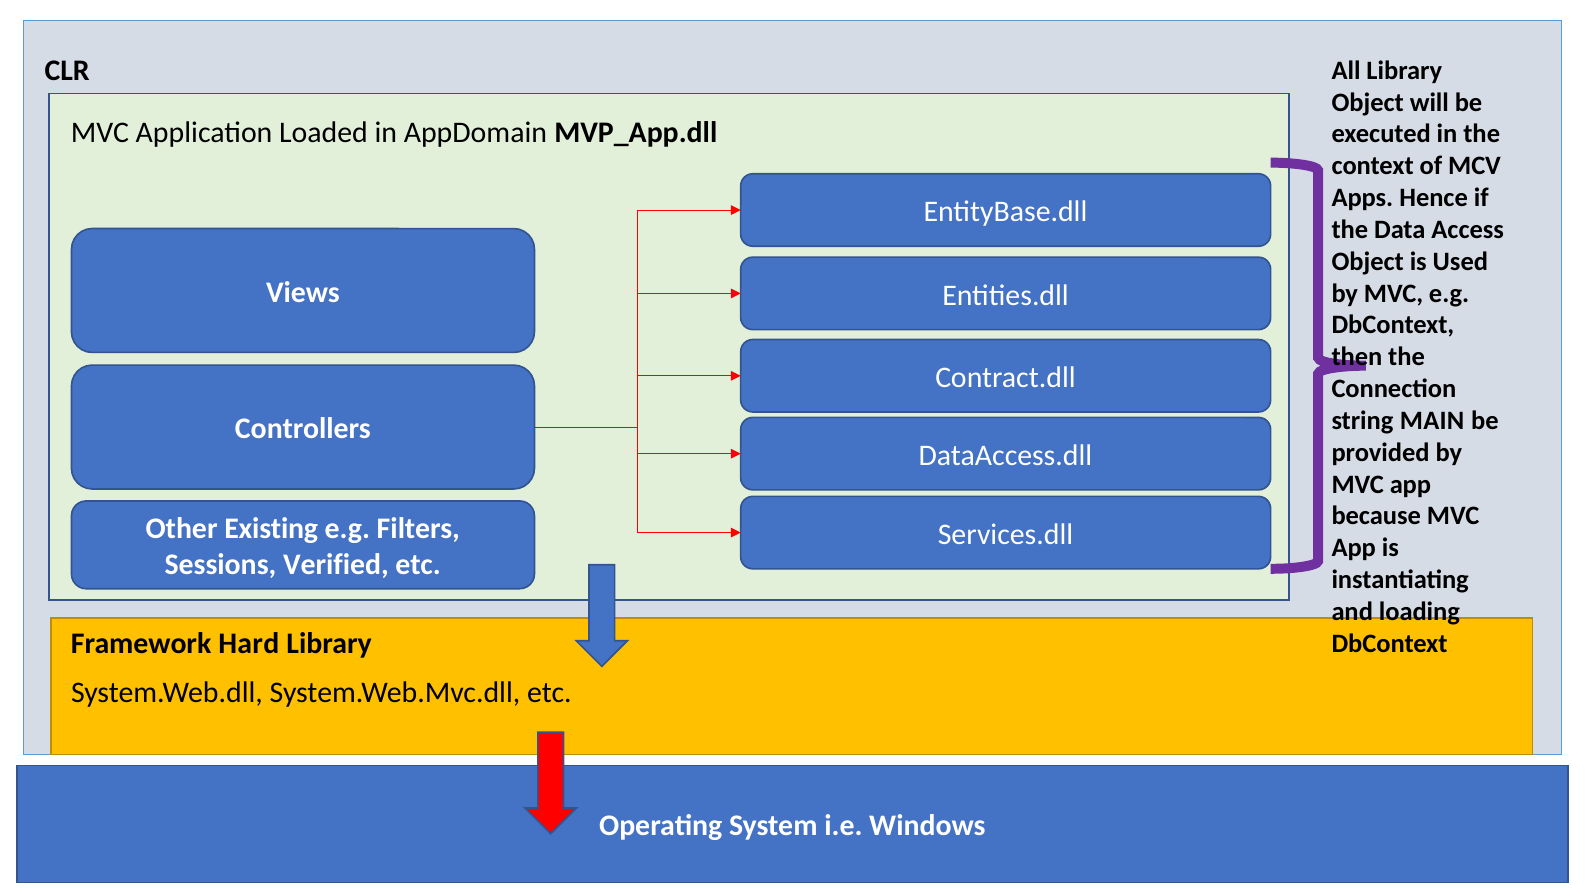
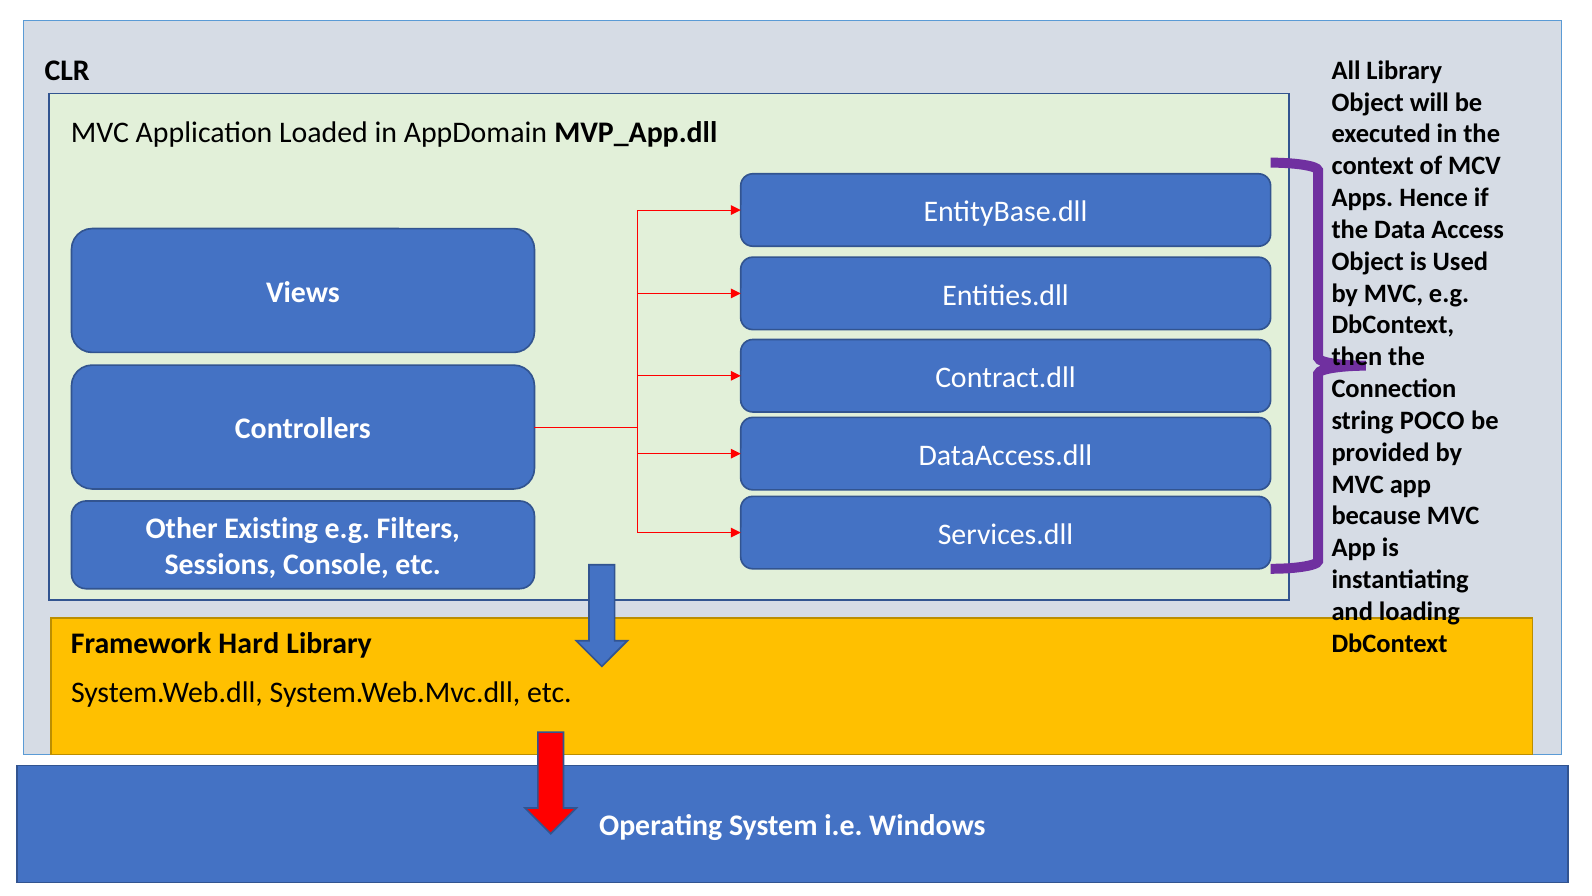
MAIN: MAIN -> POCO
Verified: Verified -> Console
